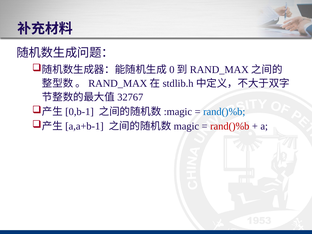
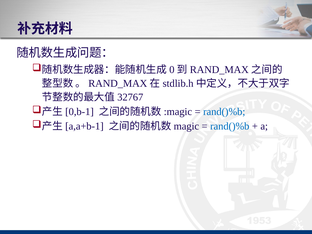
rand()%b at (230, 126) colour: red -> blue
